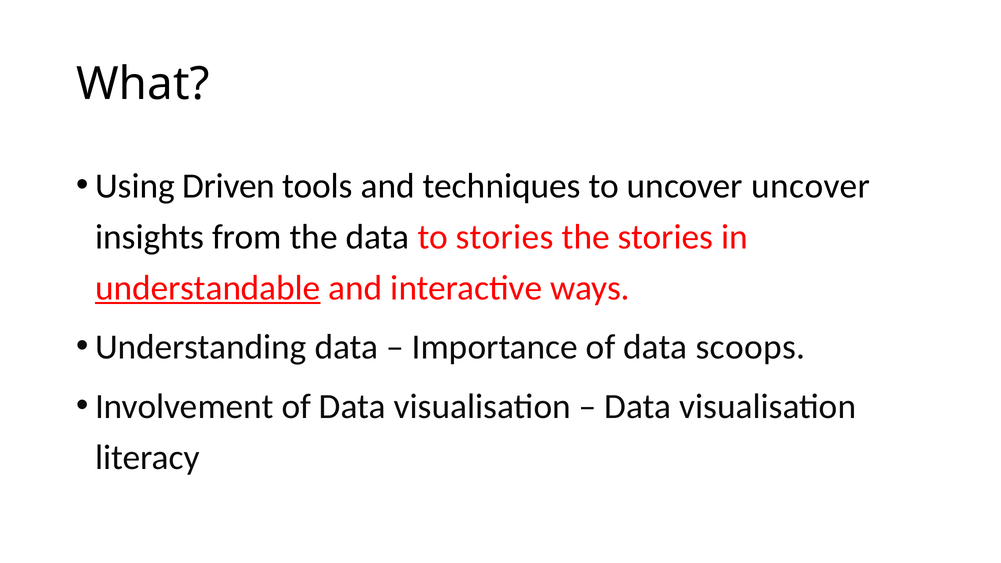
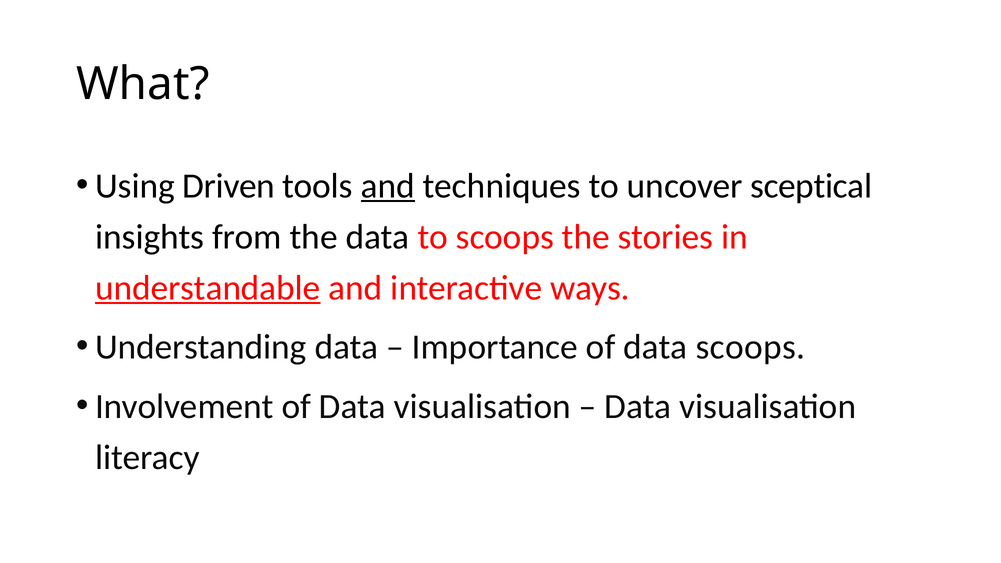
and at (388, 186) underline: none -> present
uncover uncover: uncover -> sceptical
to stories: stories -> scoops
